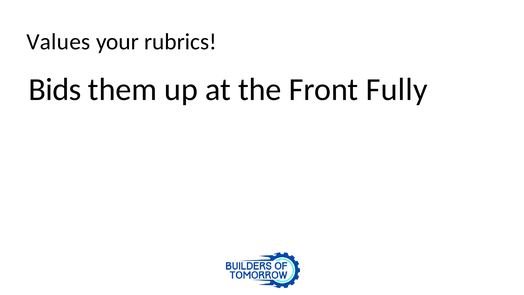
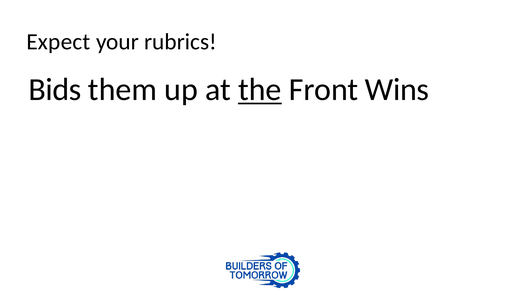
Values: Values -> Expect
the underline: none -> present
Fully: Fully -> Wins
